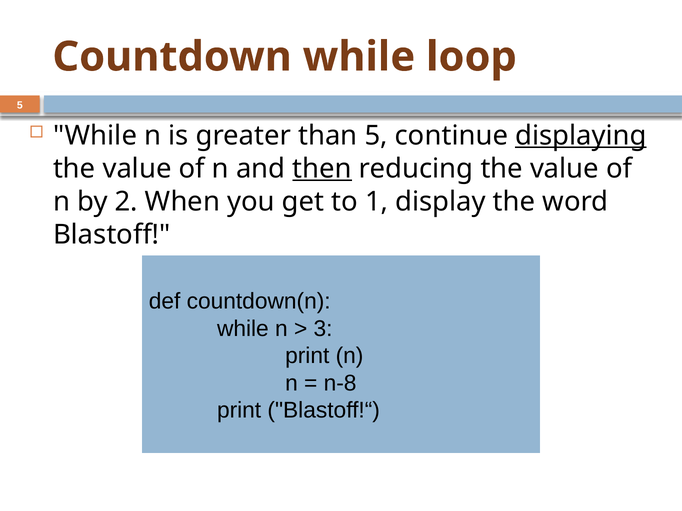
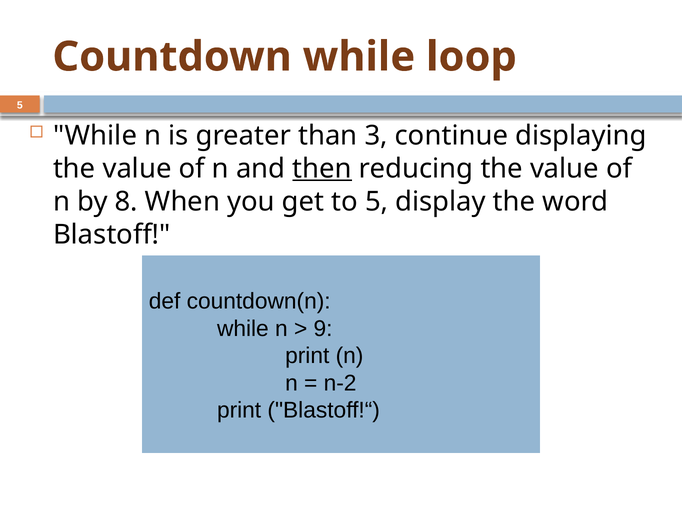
than 5: 5 -> 3
displaying underline: present -> none
2: 2 -> 8
to 1: 1 -> 5
3: 3 -> 9
n-8: n-8 -> n-2
